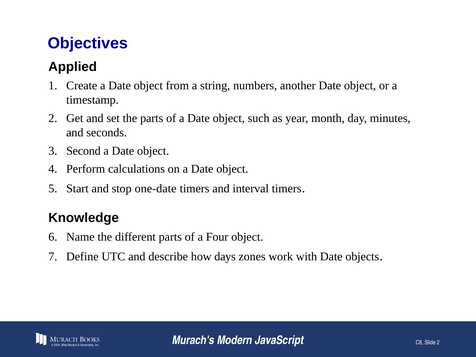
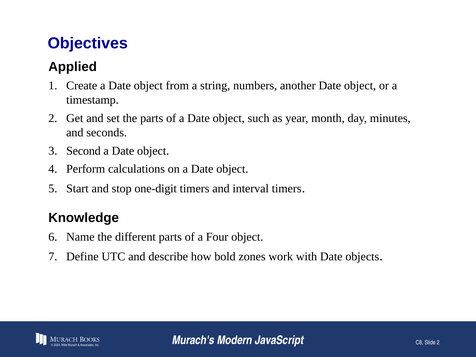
one-date: one-date -> one-digit
days: days -> bold
